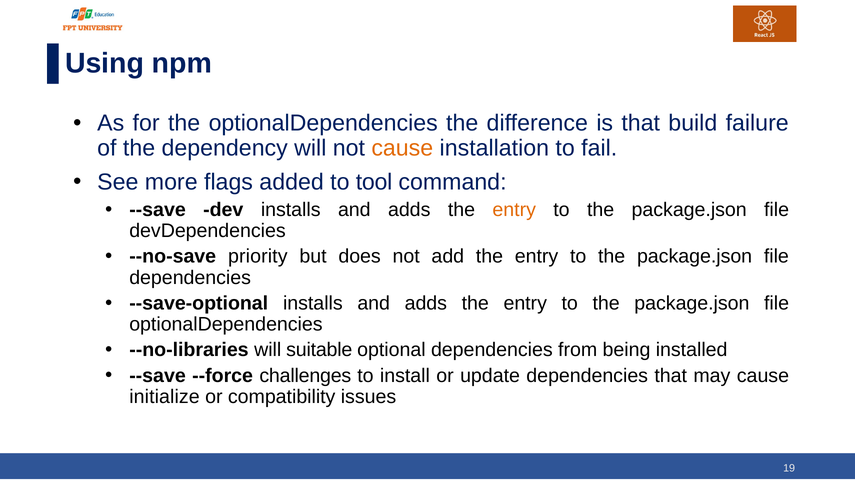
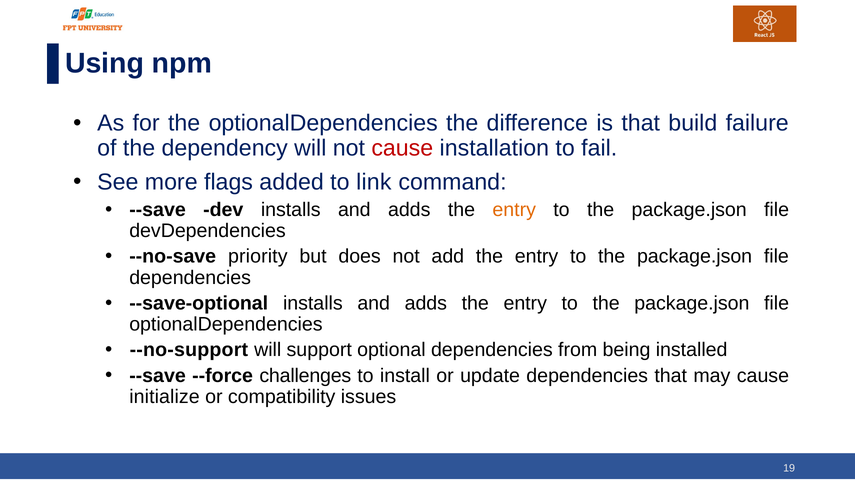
cause at (402, 148) colour: orange -> red
tool: tool -> link
--no-libraries: --no-libraries -> --no-support
suitable: suitable -> support
